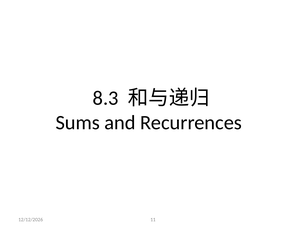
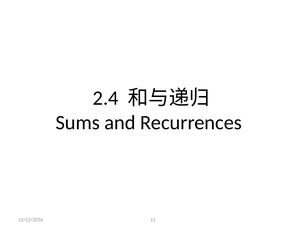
8.3: 8.3 -> 2.4
